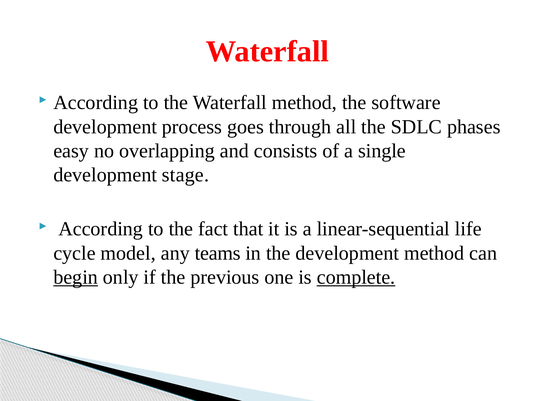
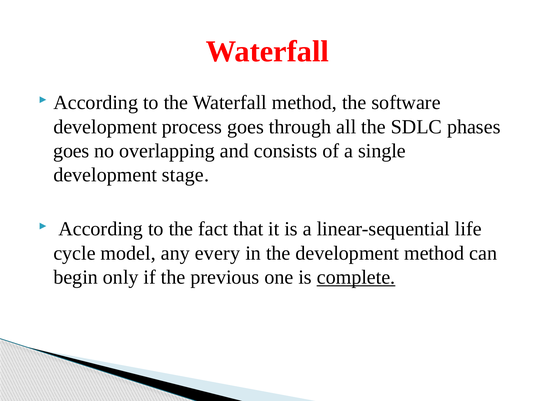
easy at (71, 151): easy -> goes
teams: teams -> every
begin underline: present -> none
